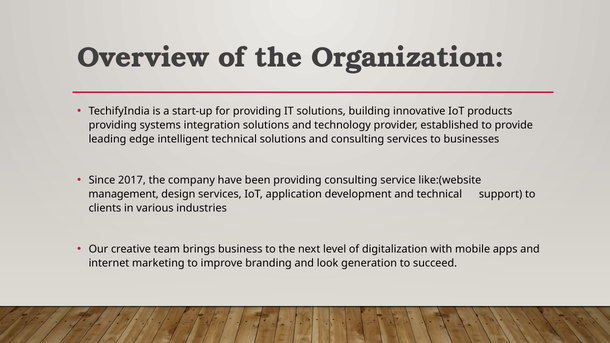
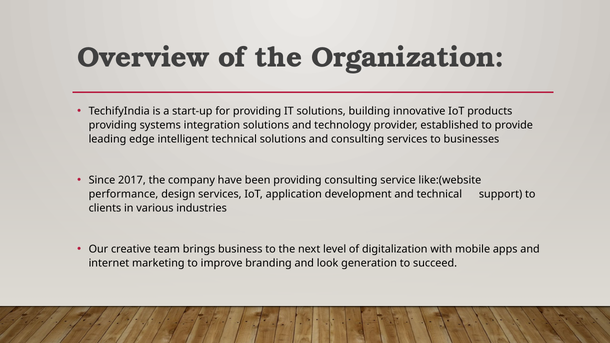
management: management -> performance
